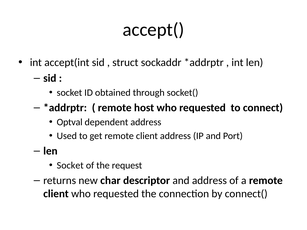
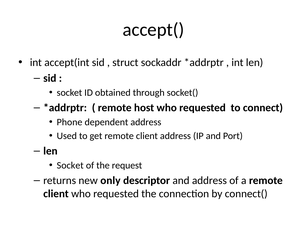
Optval: Optval -> Phone
char: char -> only
